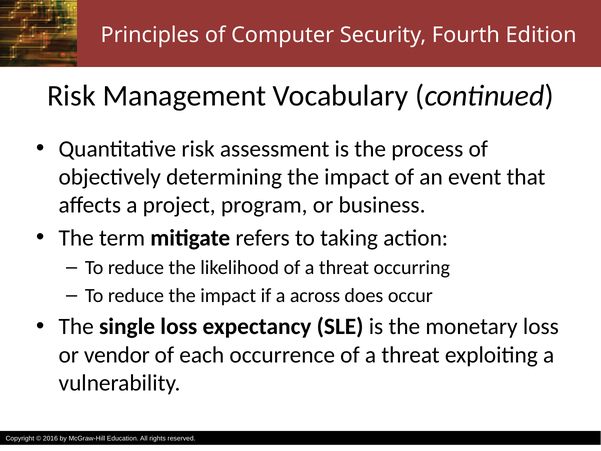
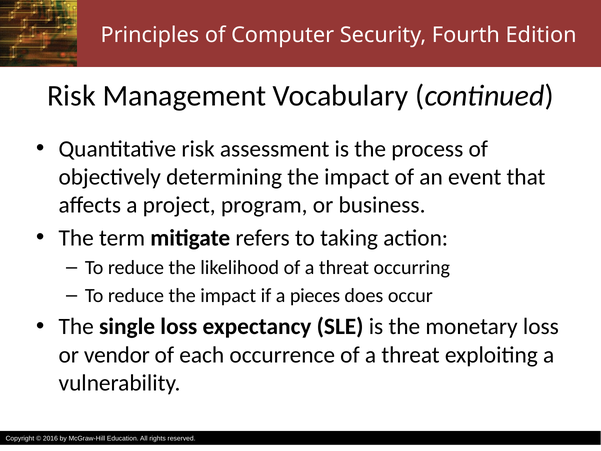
across: across -> pieces
